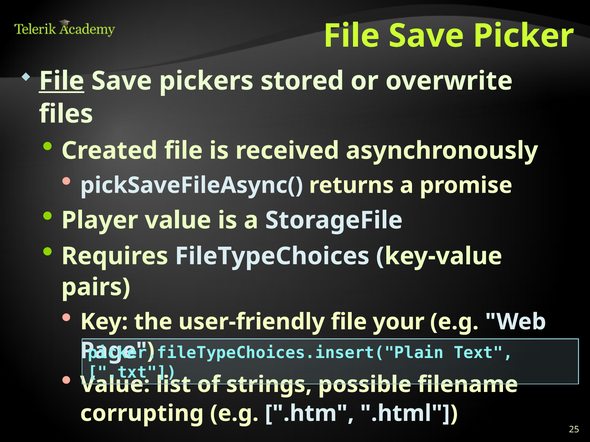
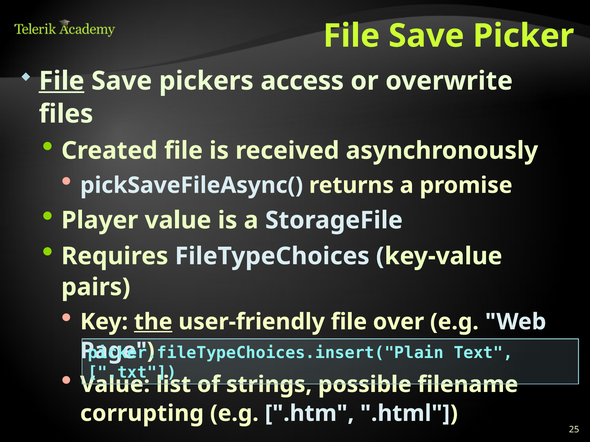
stored: stored -> access
the underline: none -> present
your: your -> over
